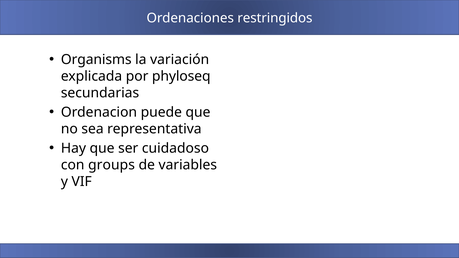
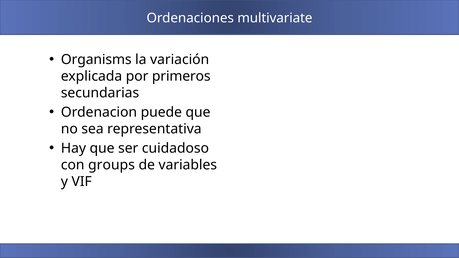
restringidos: restringidos -> multivariate
phyloseq: phyloseq -> primeros
